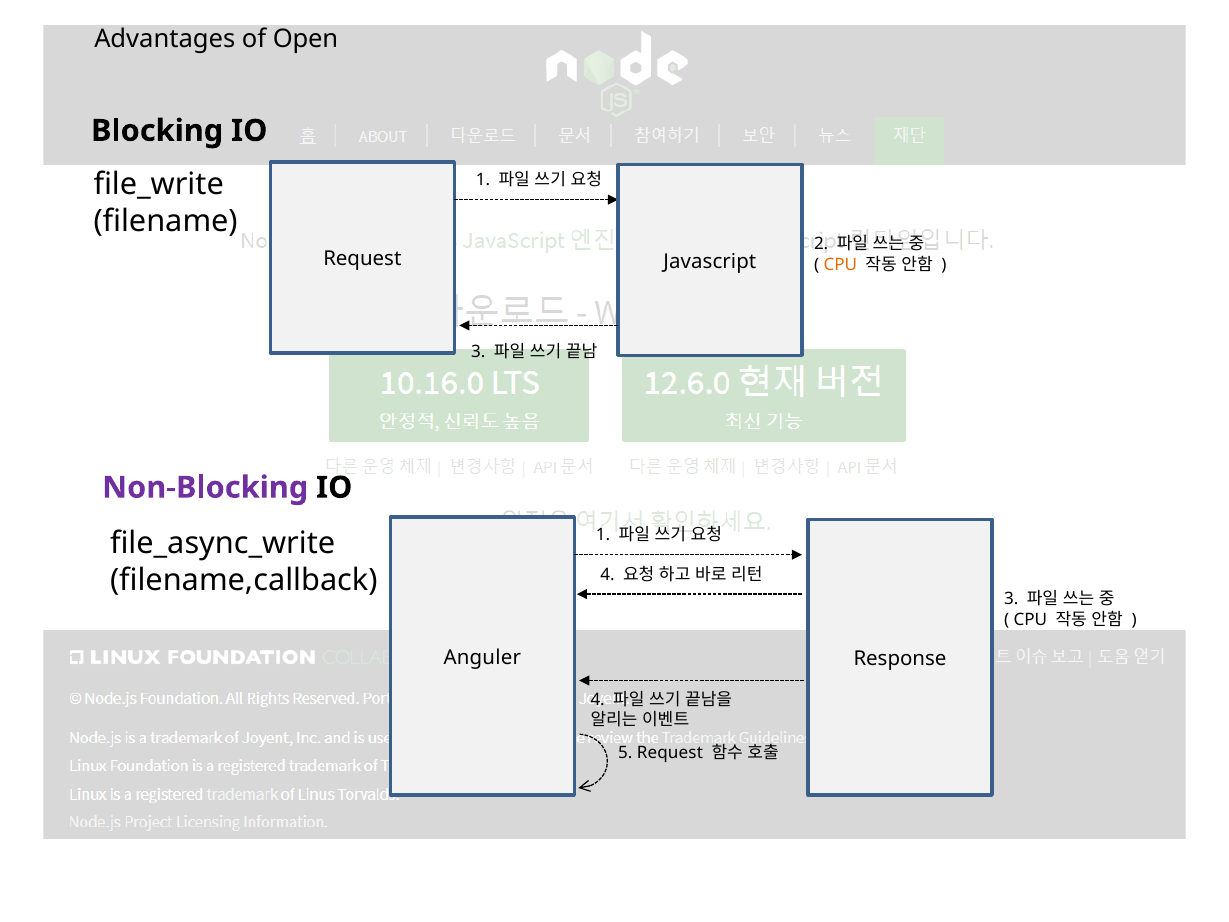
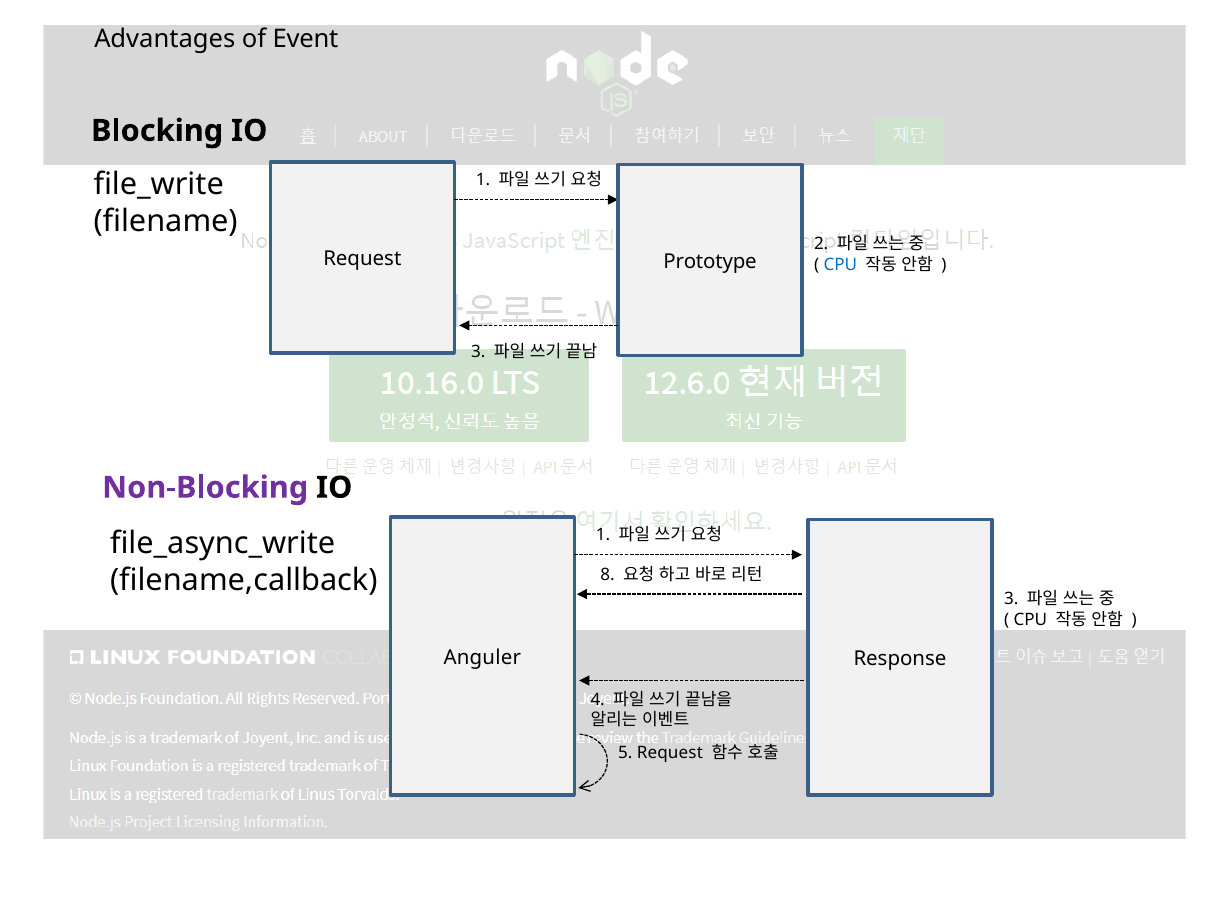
Open: Open -> Event
Javascript: Javascript -> Prototype
CPU at (840, 265) colour: orange -> blue
filename,callback 4: 4 -> 8
